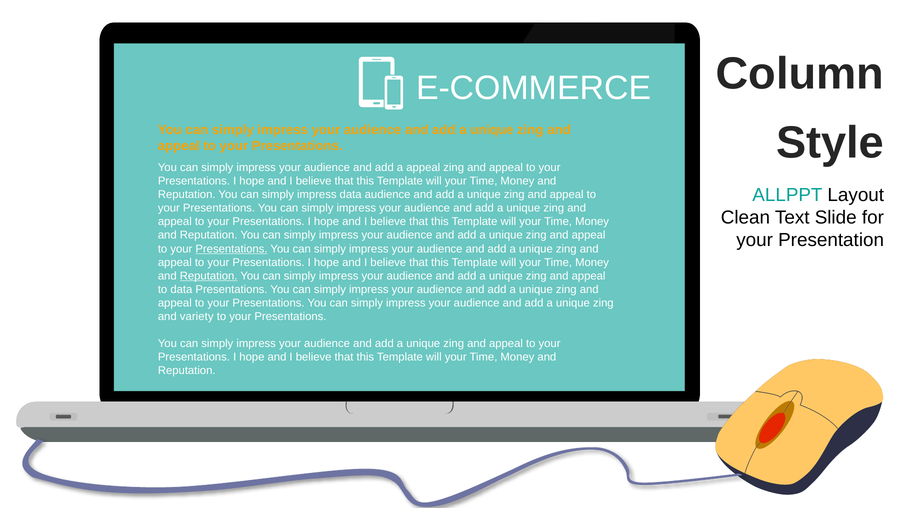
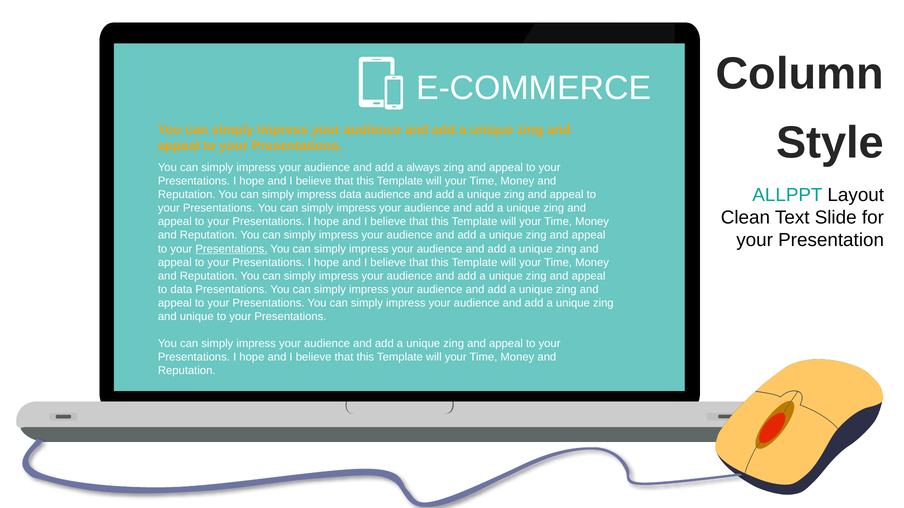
a appeal: appeal -> always
Reputation at (209, 276) underline: present -> none
and variety: variety -> unique
